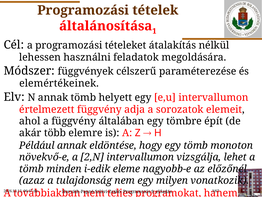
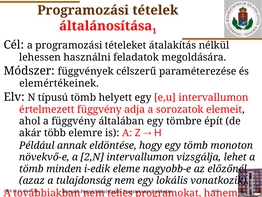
N annak: annak -> típusú
milyen: milyen -> lokális
